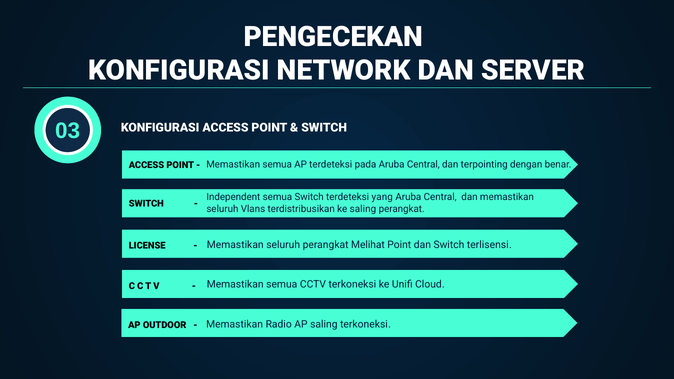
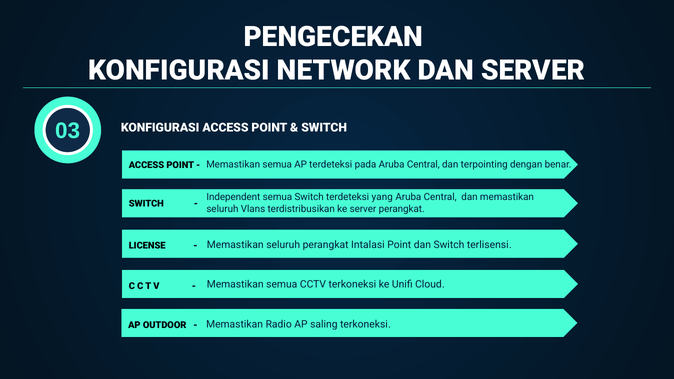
ke saling: saling -> server
Melihat: Melihat -> Intalasi
